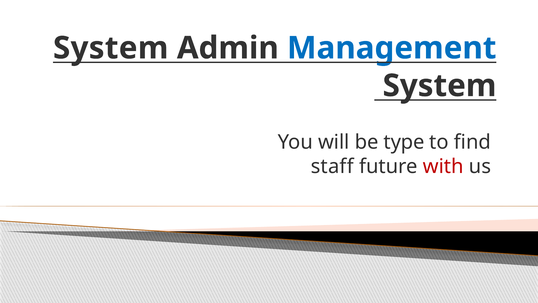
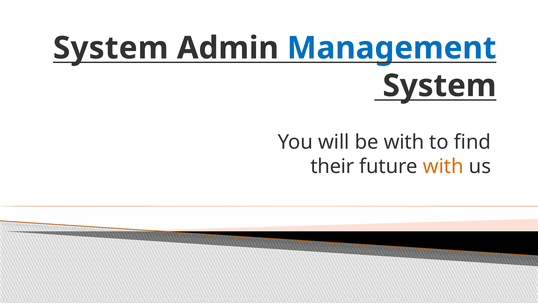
be type: type -> with
staff: staff -> their
with at (443, 166) colour: red -> orange
